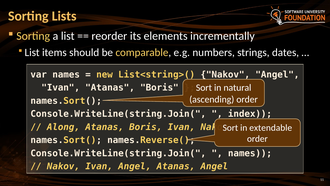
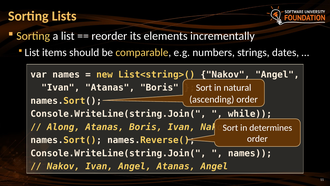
index: index -> while
extendable: extendable -> determines
